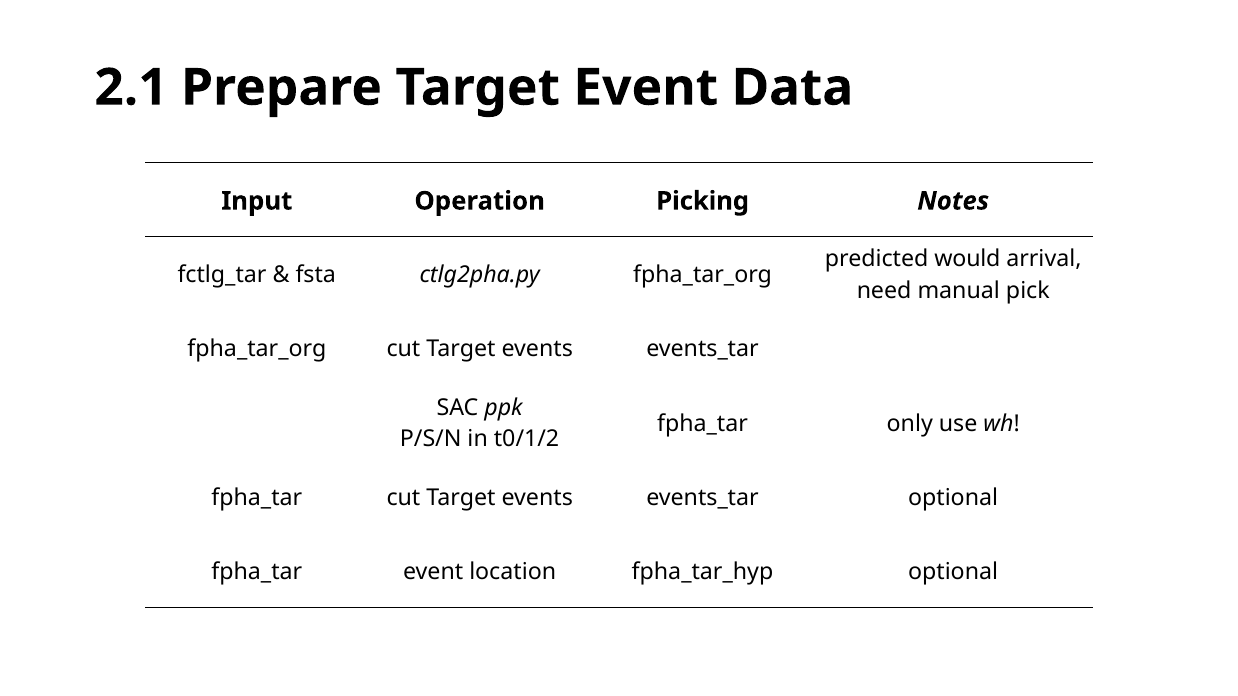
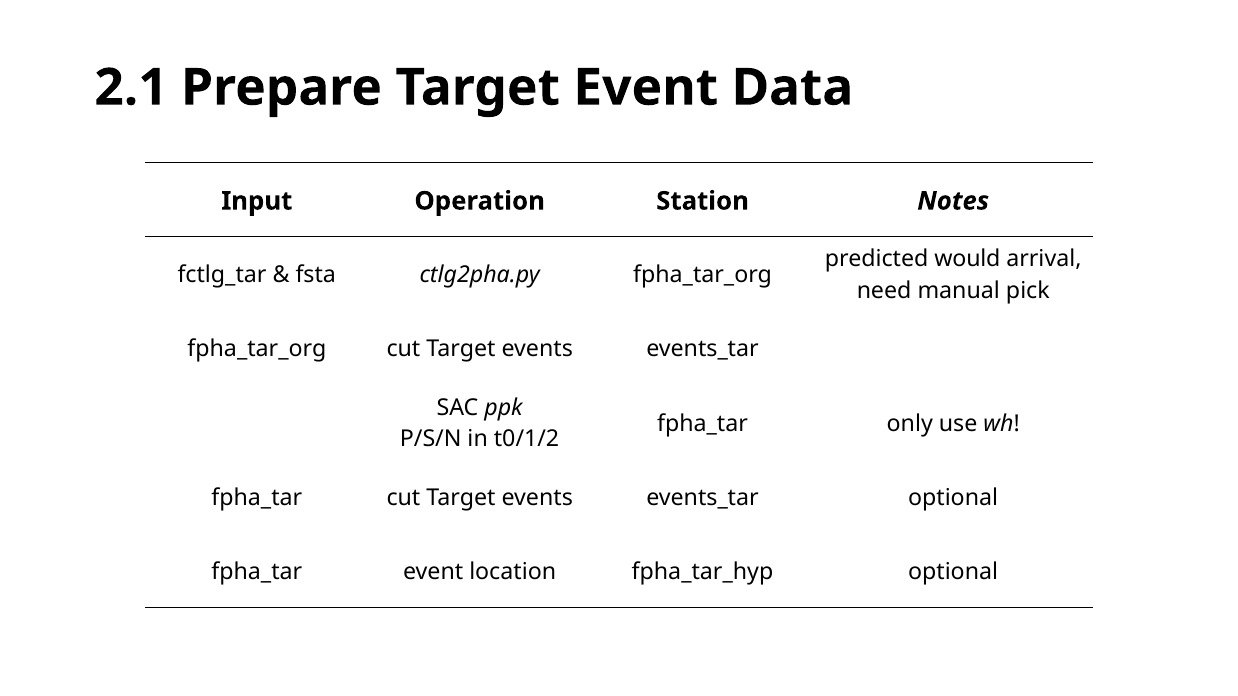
Picking: Picking -> Station
